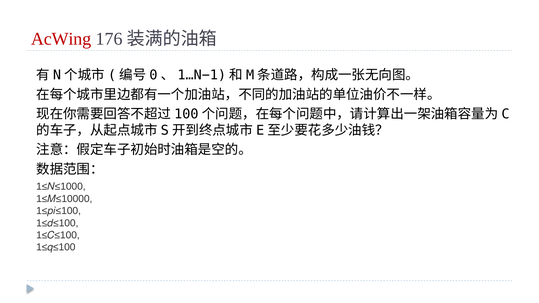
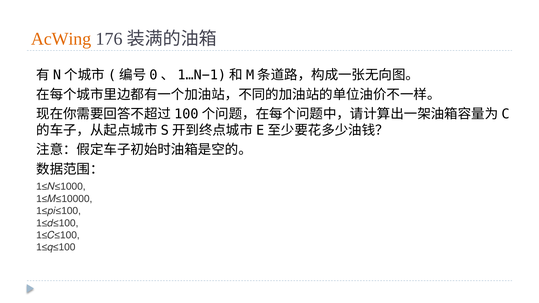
AcWing colour: red -> orange
